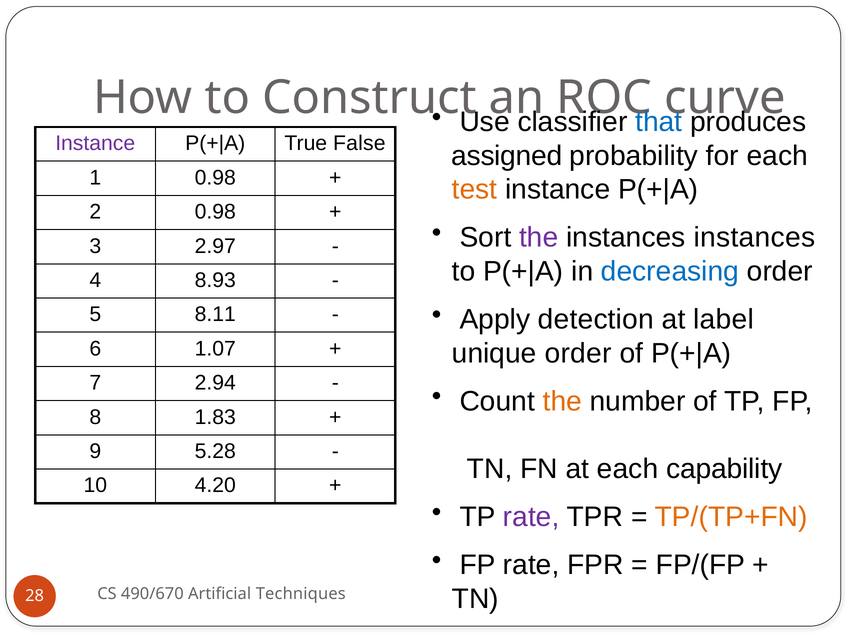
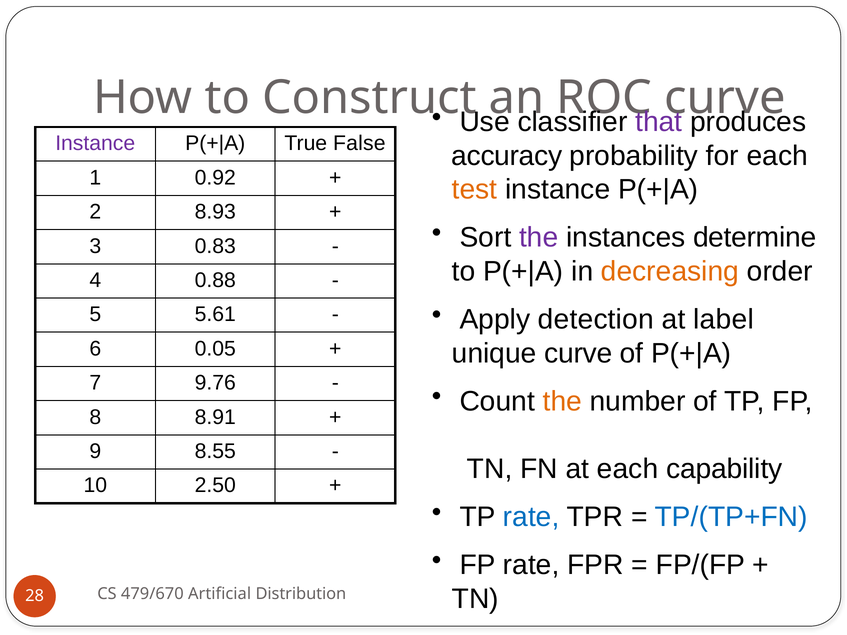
that colour: blue -> purple
assigned: assigned -> accuracy
1 0.98: 0.98 -> 0.92
2 0.98: 0.98 -> 8.93
instances instances: instances -> determine
2.97: 2.97 -> 0.83
decreasing colour: blue -> orange
8.93: 8.93 -> 0.88
8.11: 8.11 -> 5.61
1.07: 1.07 -> 0.05
unique order: order -> curve
2.94: 2.94 -> 9.76
1.83: 1.83 -> 8.91
5.28: 5.28 -> 8.55
4.20: 4.20 -> 2.50
rate at (531, 517) colour: purple -> blue
TP/(TP+FN colour: orange -> blue
490/670: 490/670 -> 479/670
Techniques: Techniques -> Distribution
